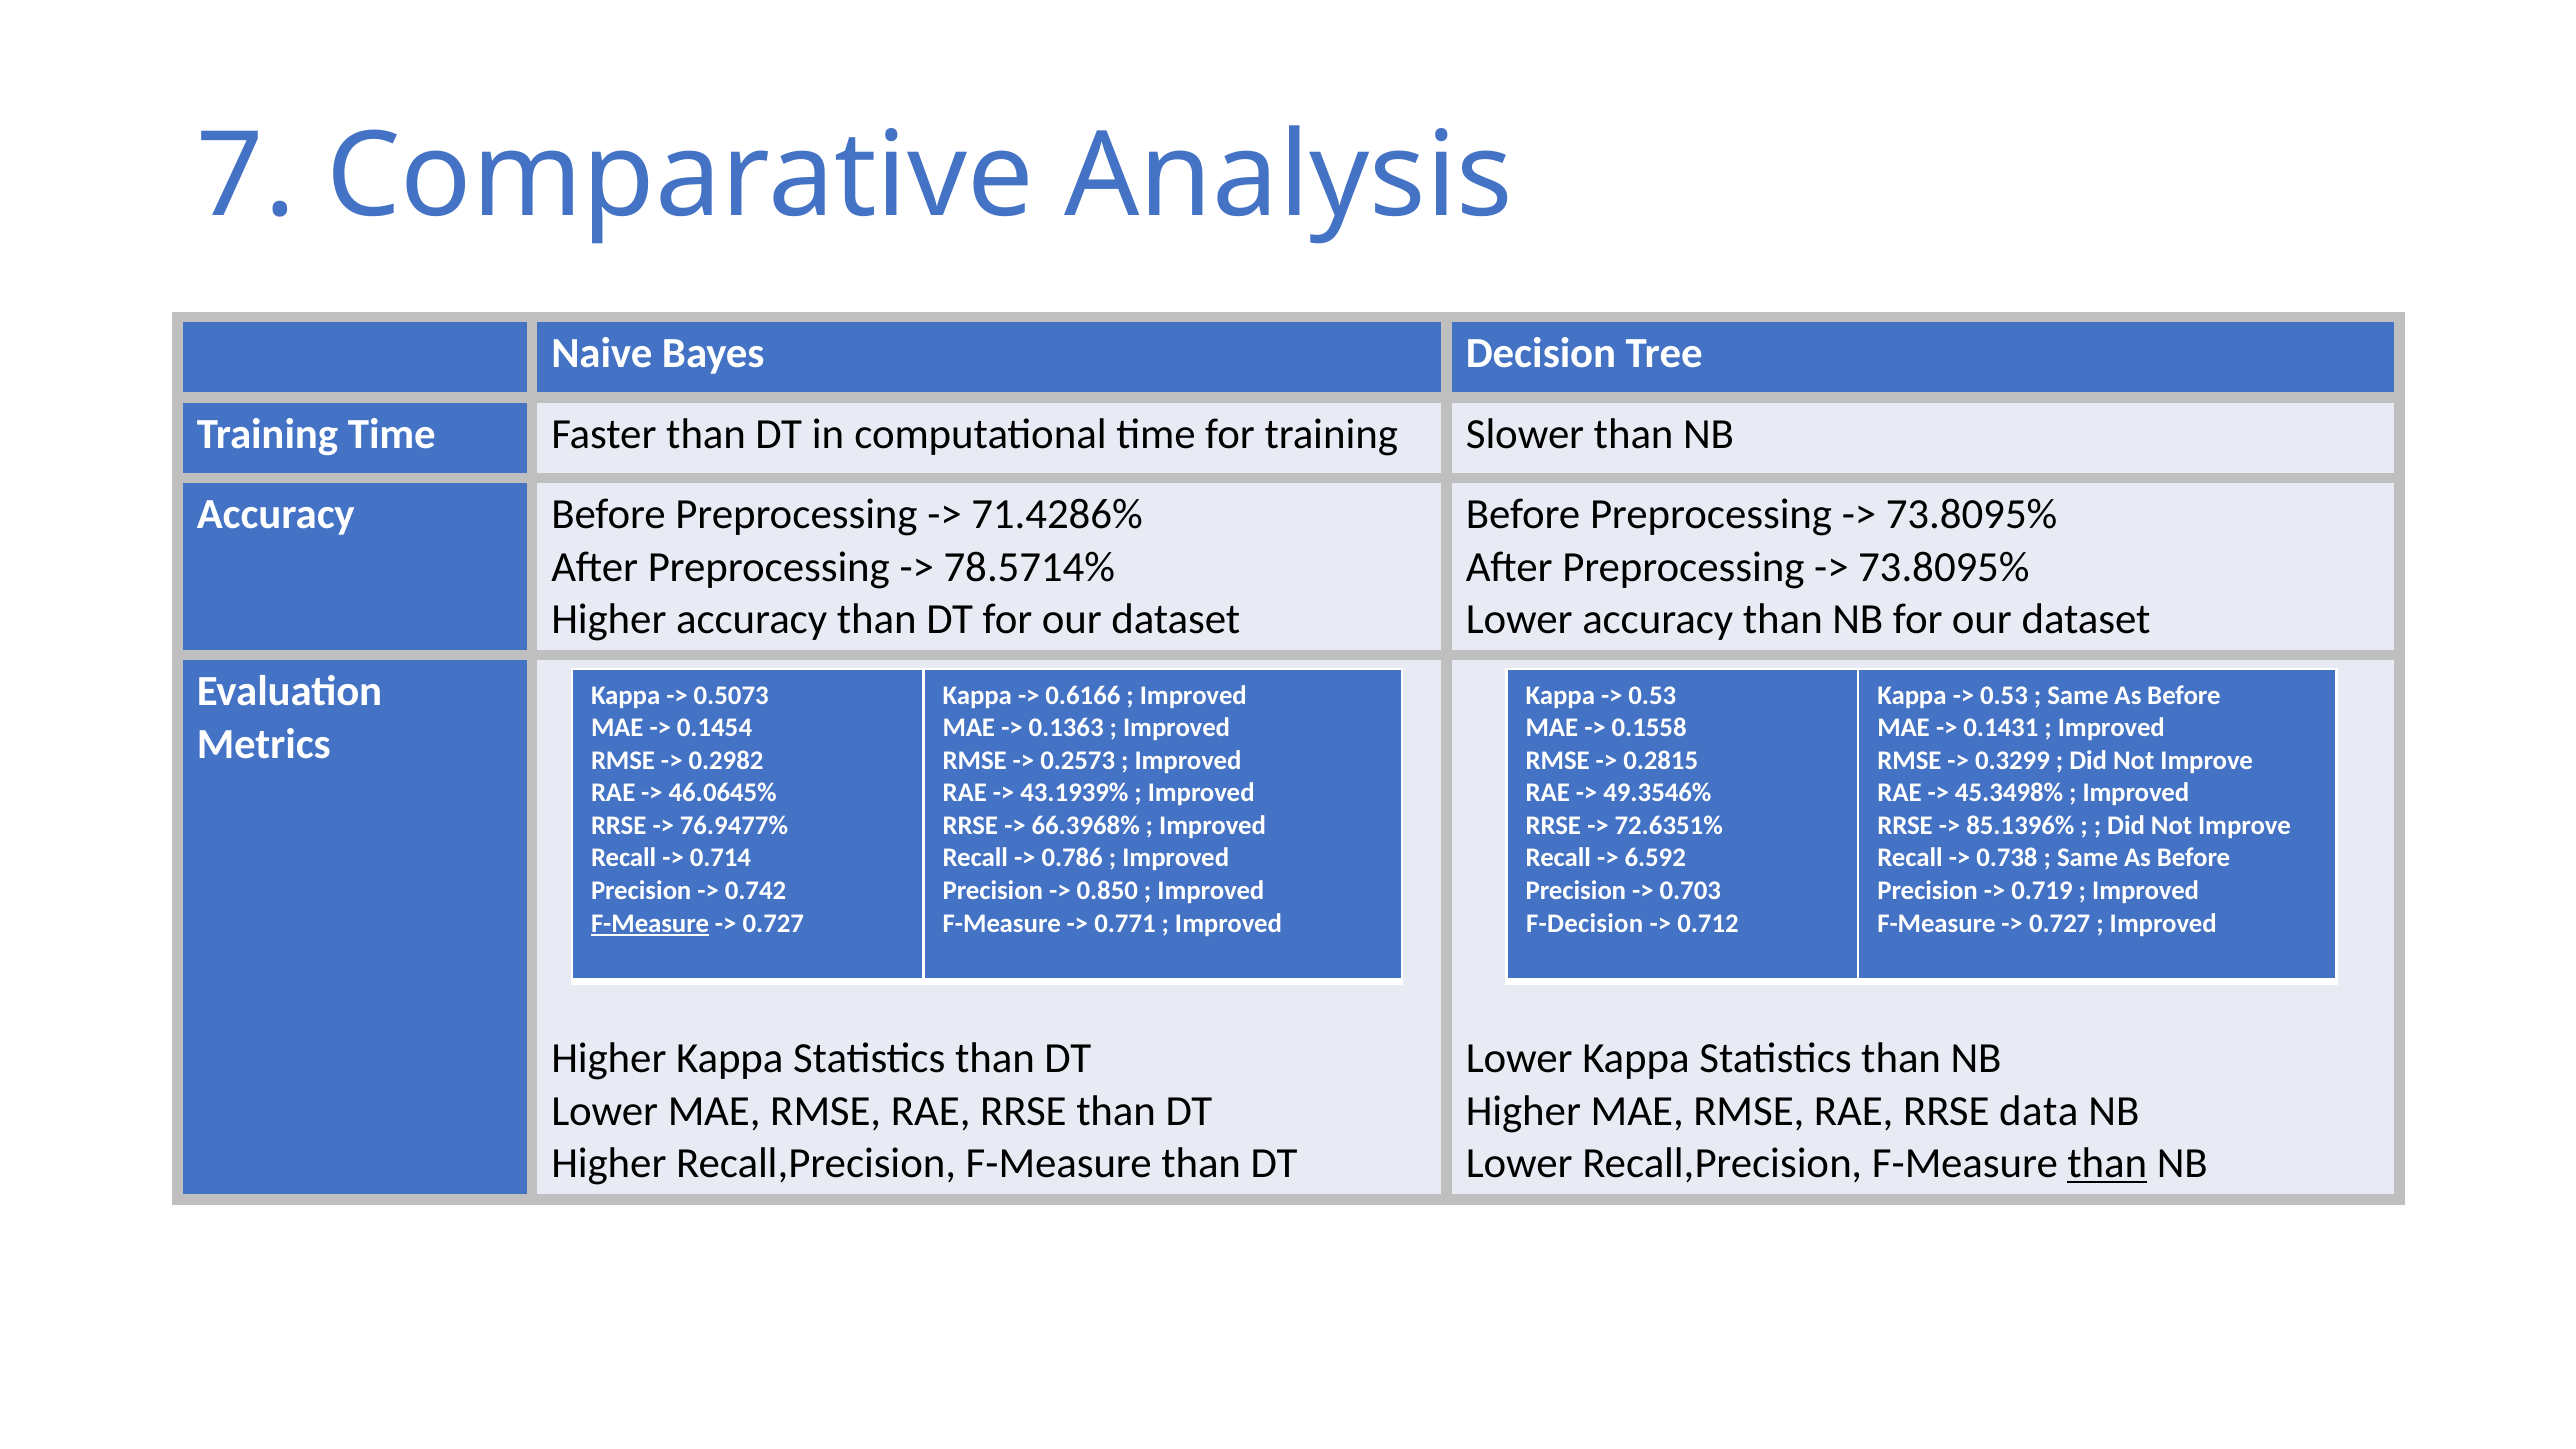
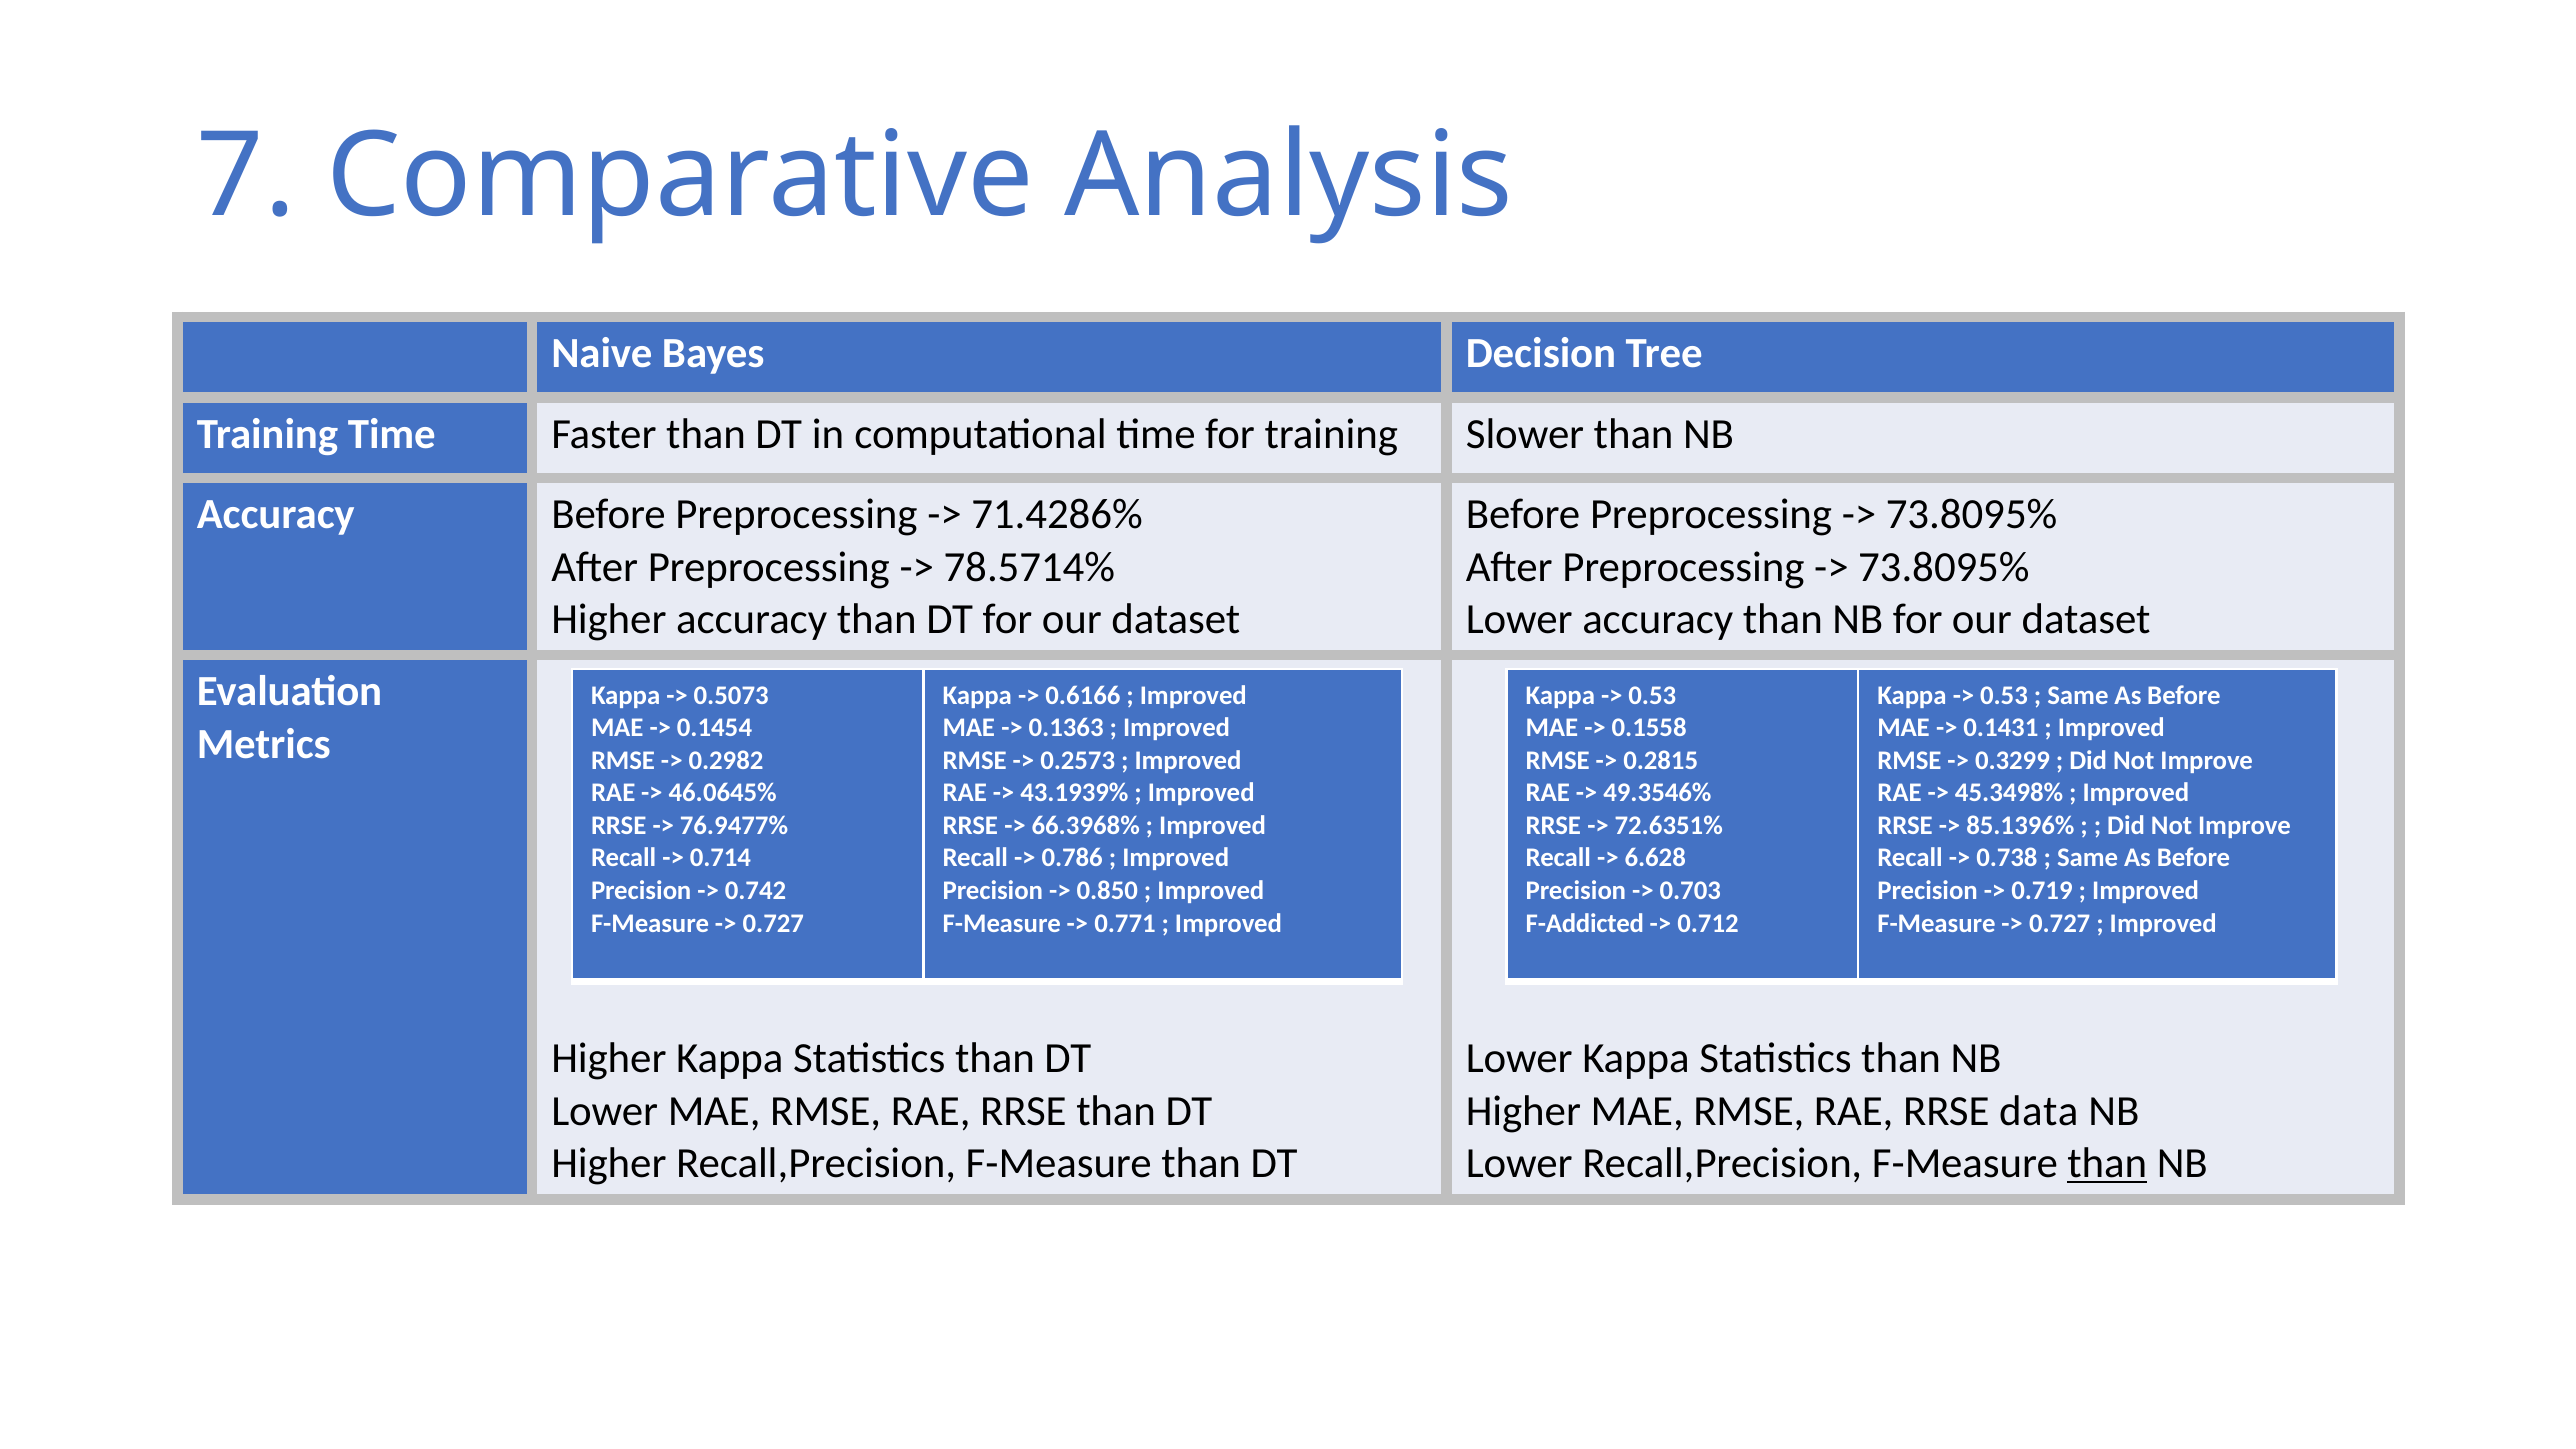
6.592: 6.592 -> 6.628
F-Measure at (650, 923) underline: present -> none
F-Decision: F-Decision -> F-Addicted
